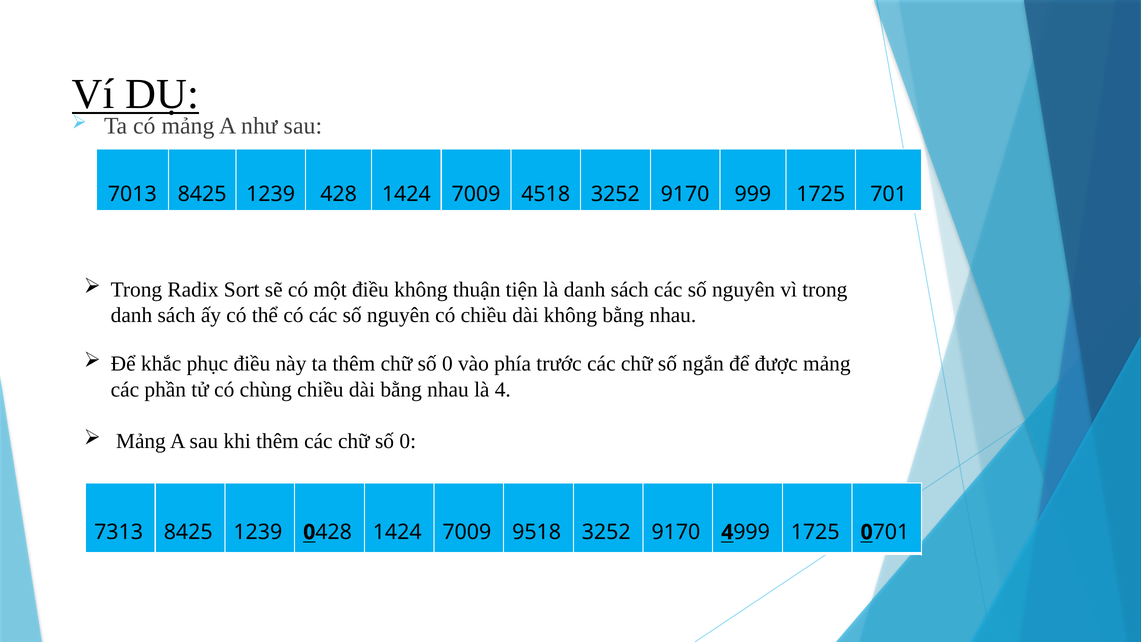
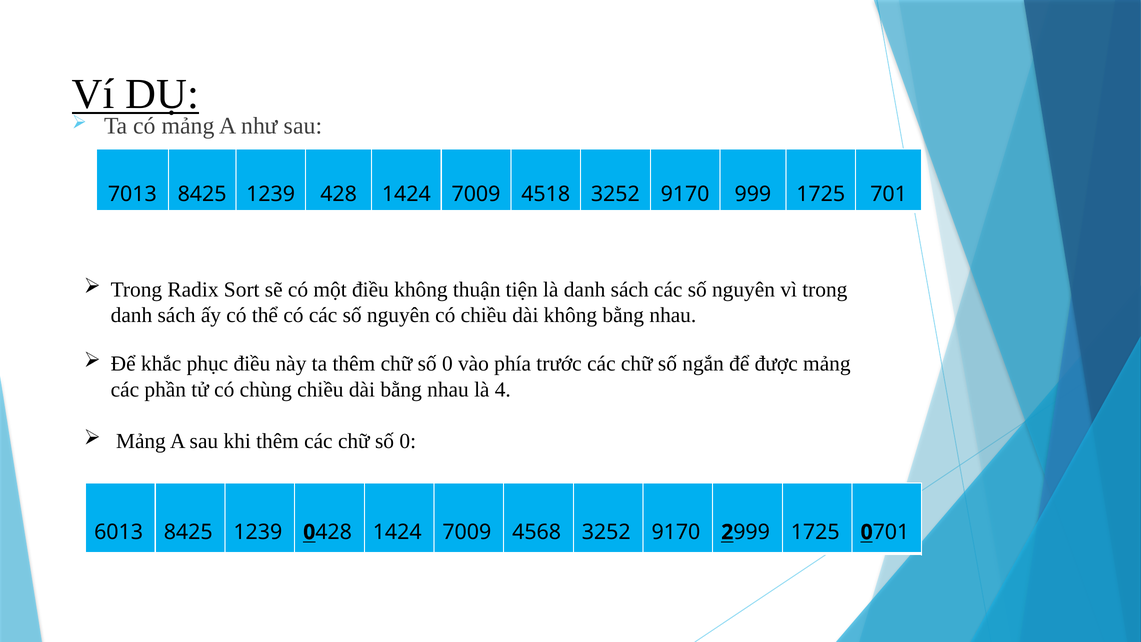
7313: 7313 -> 6013
9518: 9518 -> 4568
9170 4: 4 -> 2
